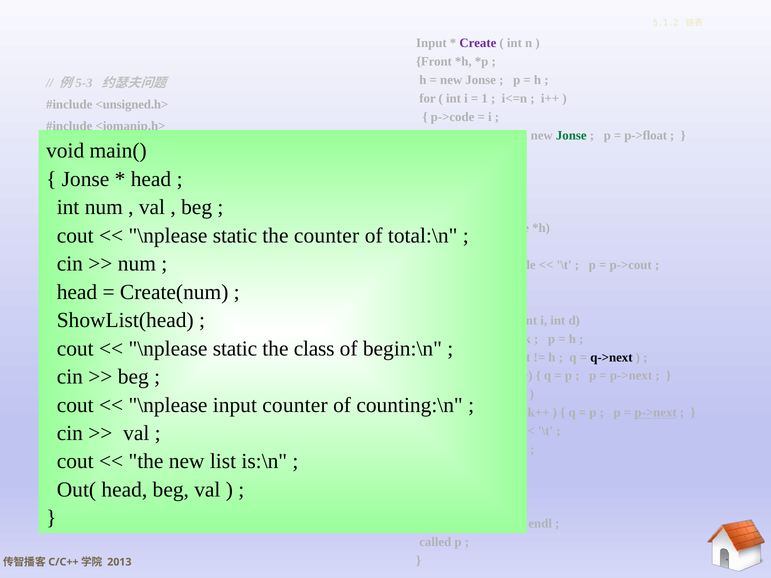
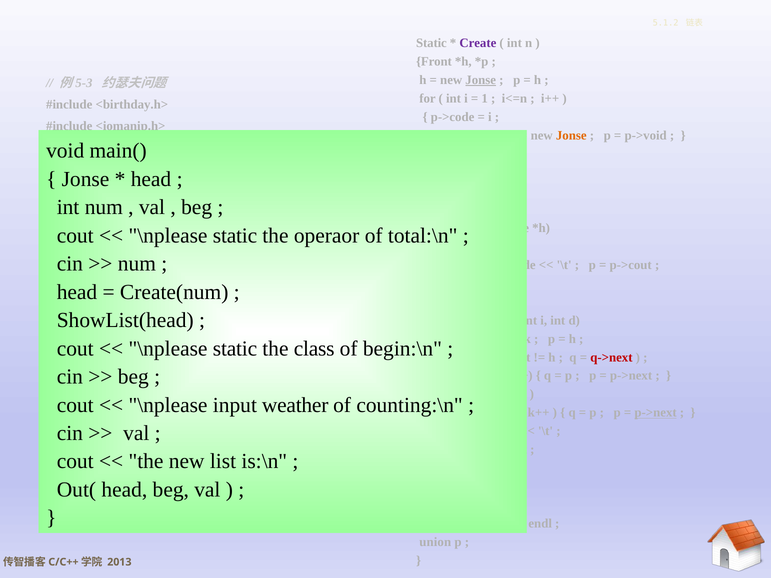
Input at (431, 43): Input -> Static
Jonse at (481, 80) underline: none -> present
<unsigned.h>: <unsigned.h> -> <birthday.h>
Jonse at (571, 136) colour: green -> orange
p->float: p->float -> p->void
the counter: counter -> operaor
q->next at (611, 357) colour: black -> red
input counter: counter -> weather
called: called -> union
